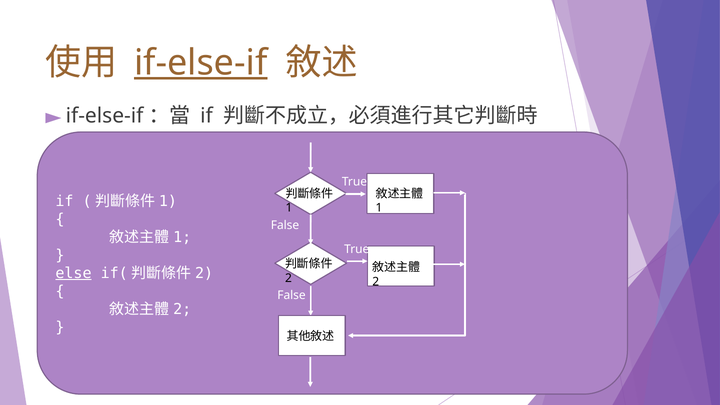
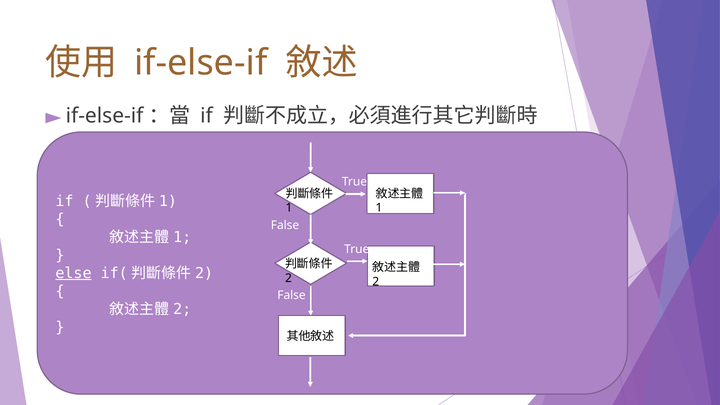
if-else-if at (201, 63) underline: present -> none
